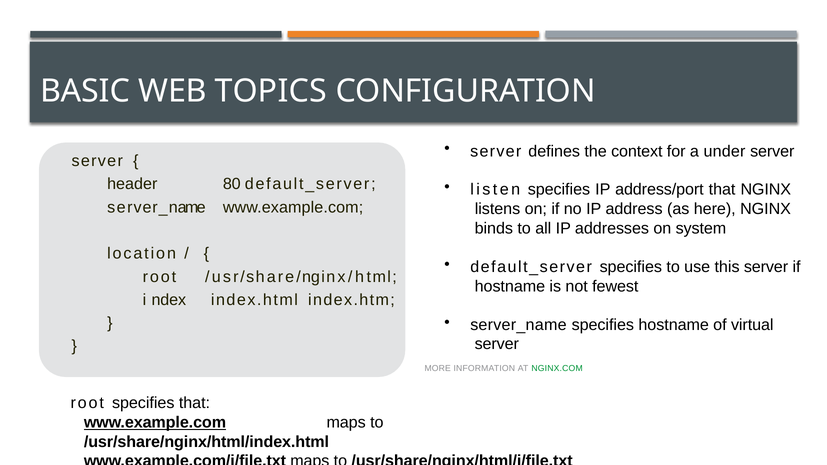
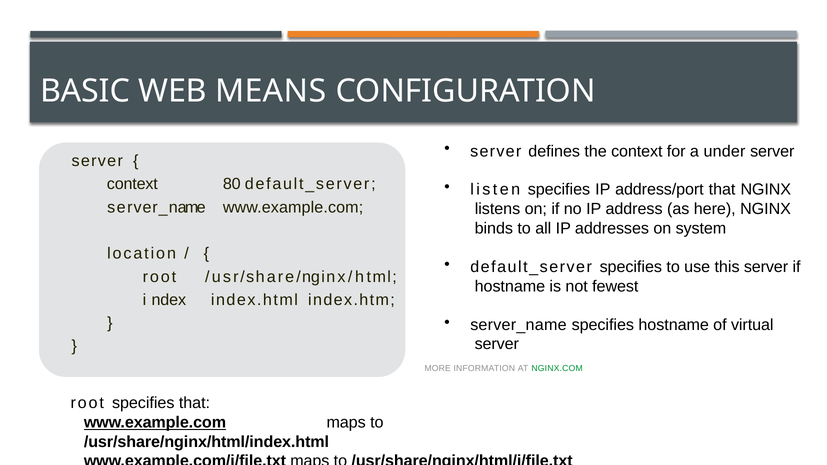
TOPICS: TOPICS -> MEANS
header at (132, 184): header -> context
